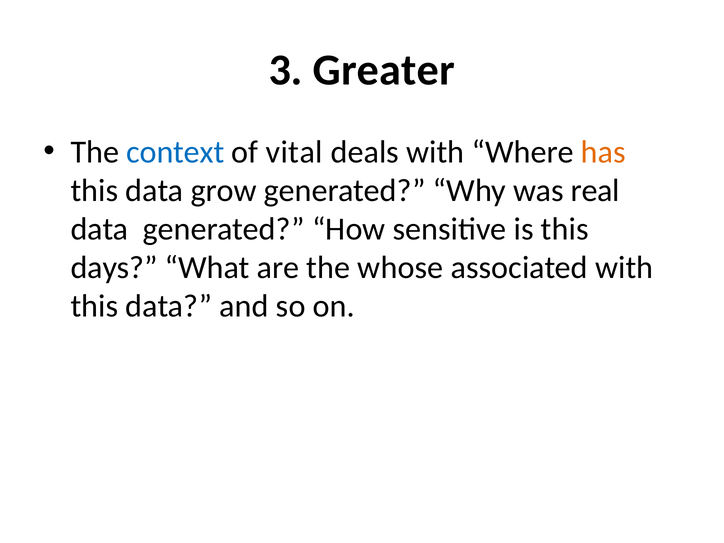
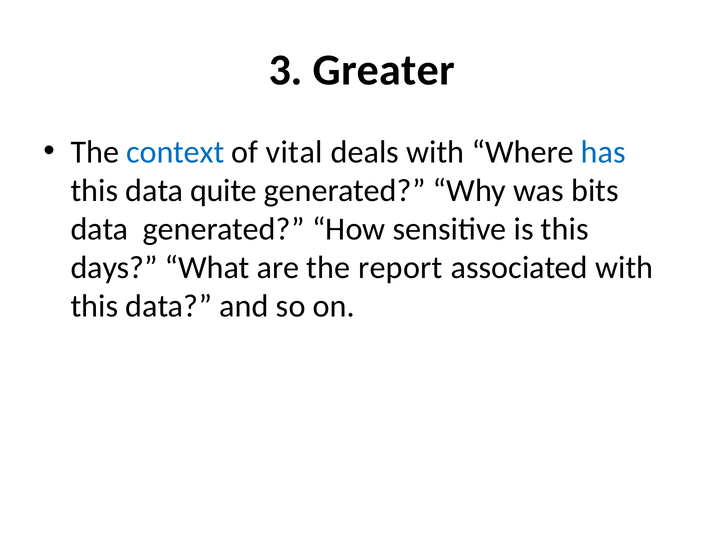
has colour: orange -> blue
grow: grow -> quite
real: real -> bits
whose: whose -> report
